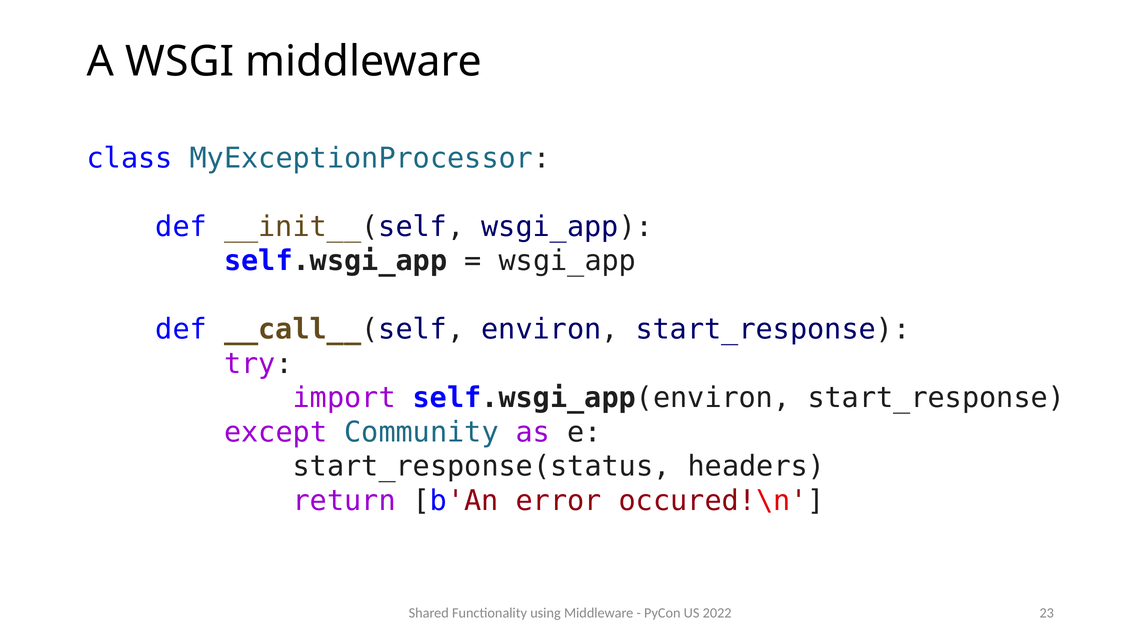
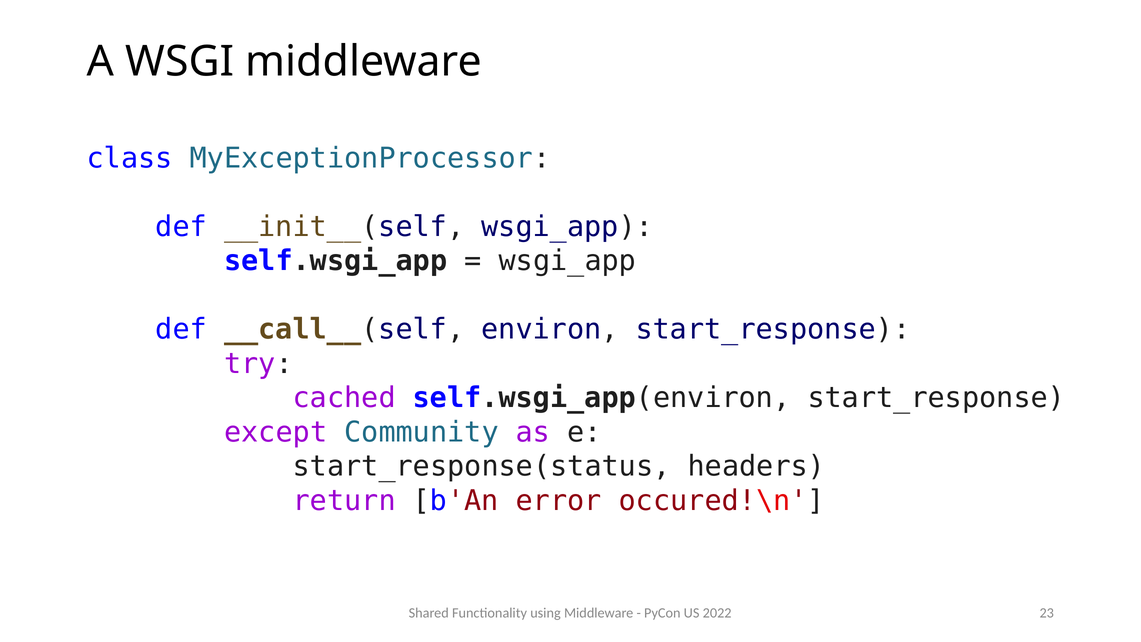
import: import -> cached
